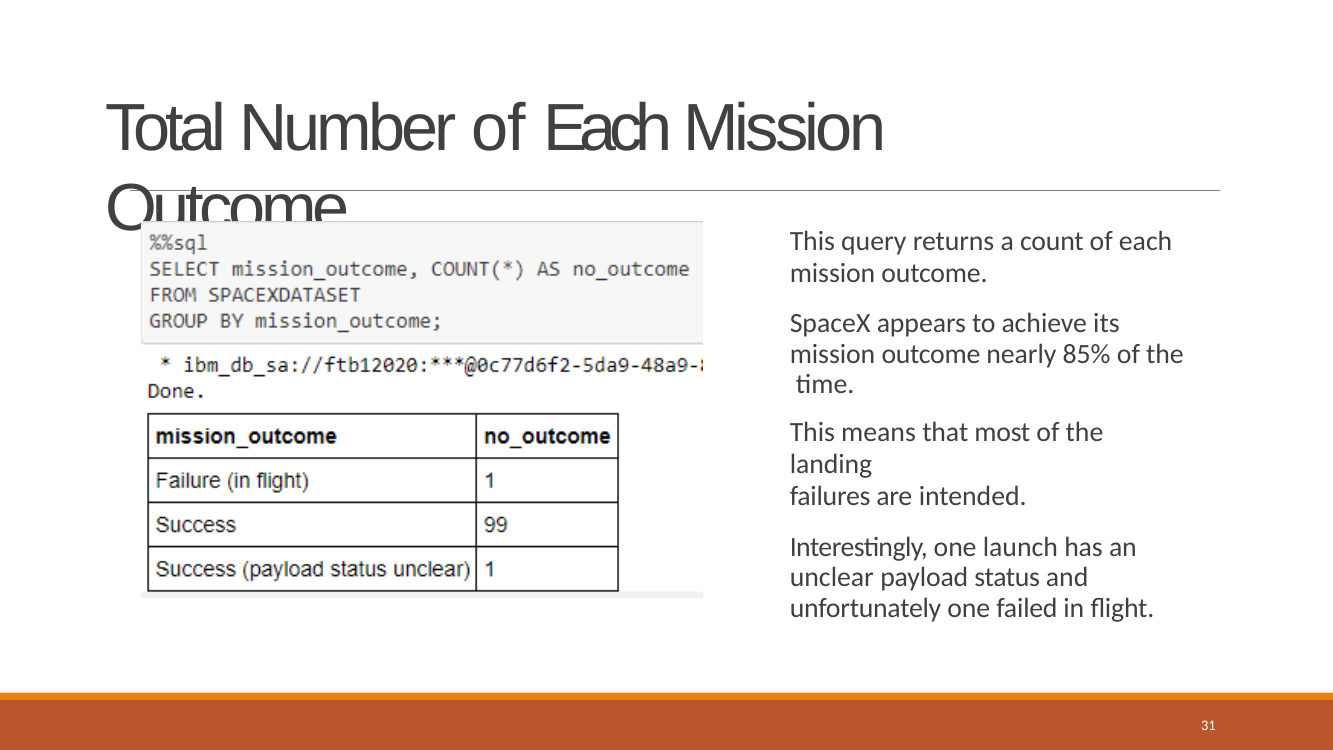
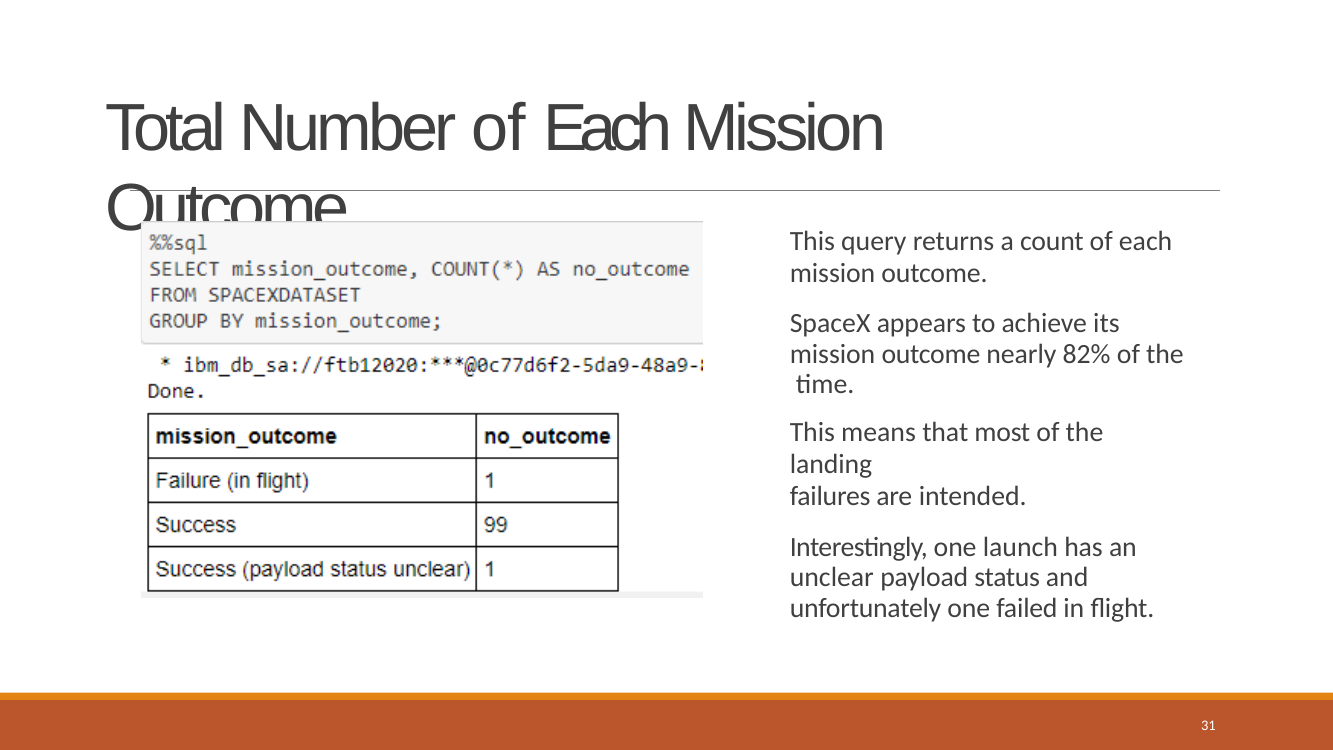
85%: 85% -> 82%
